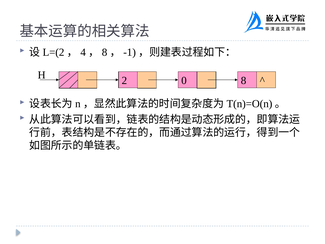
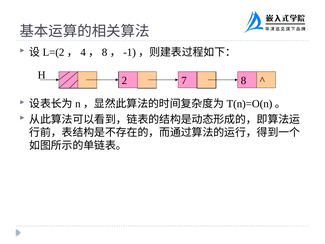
0: 0 -> 7
